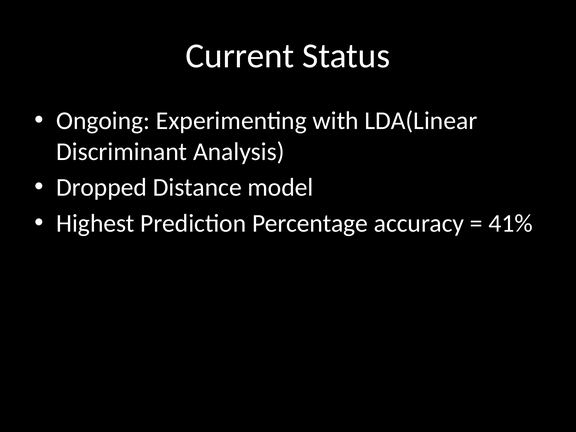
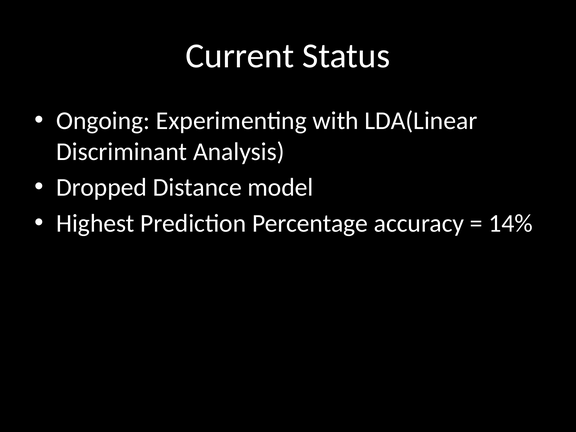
41%: 41% -> 14%
